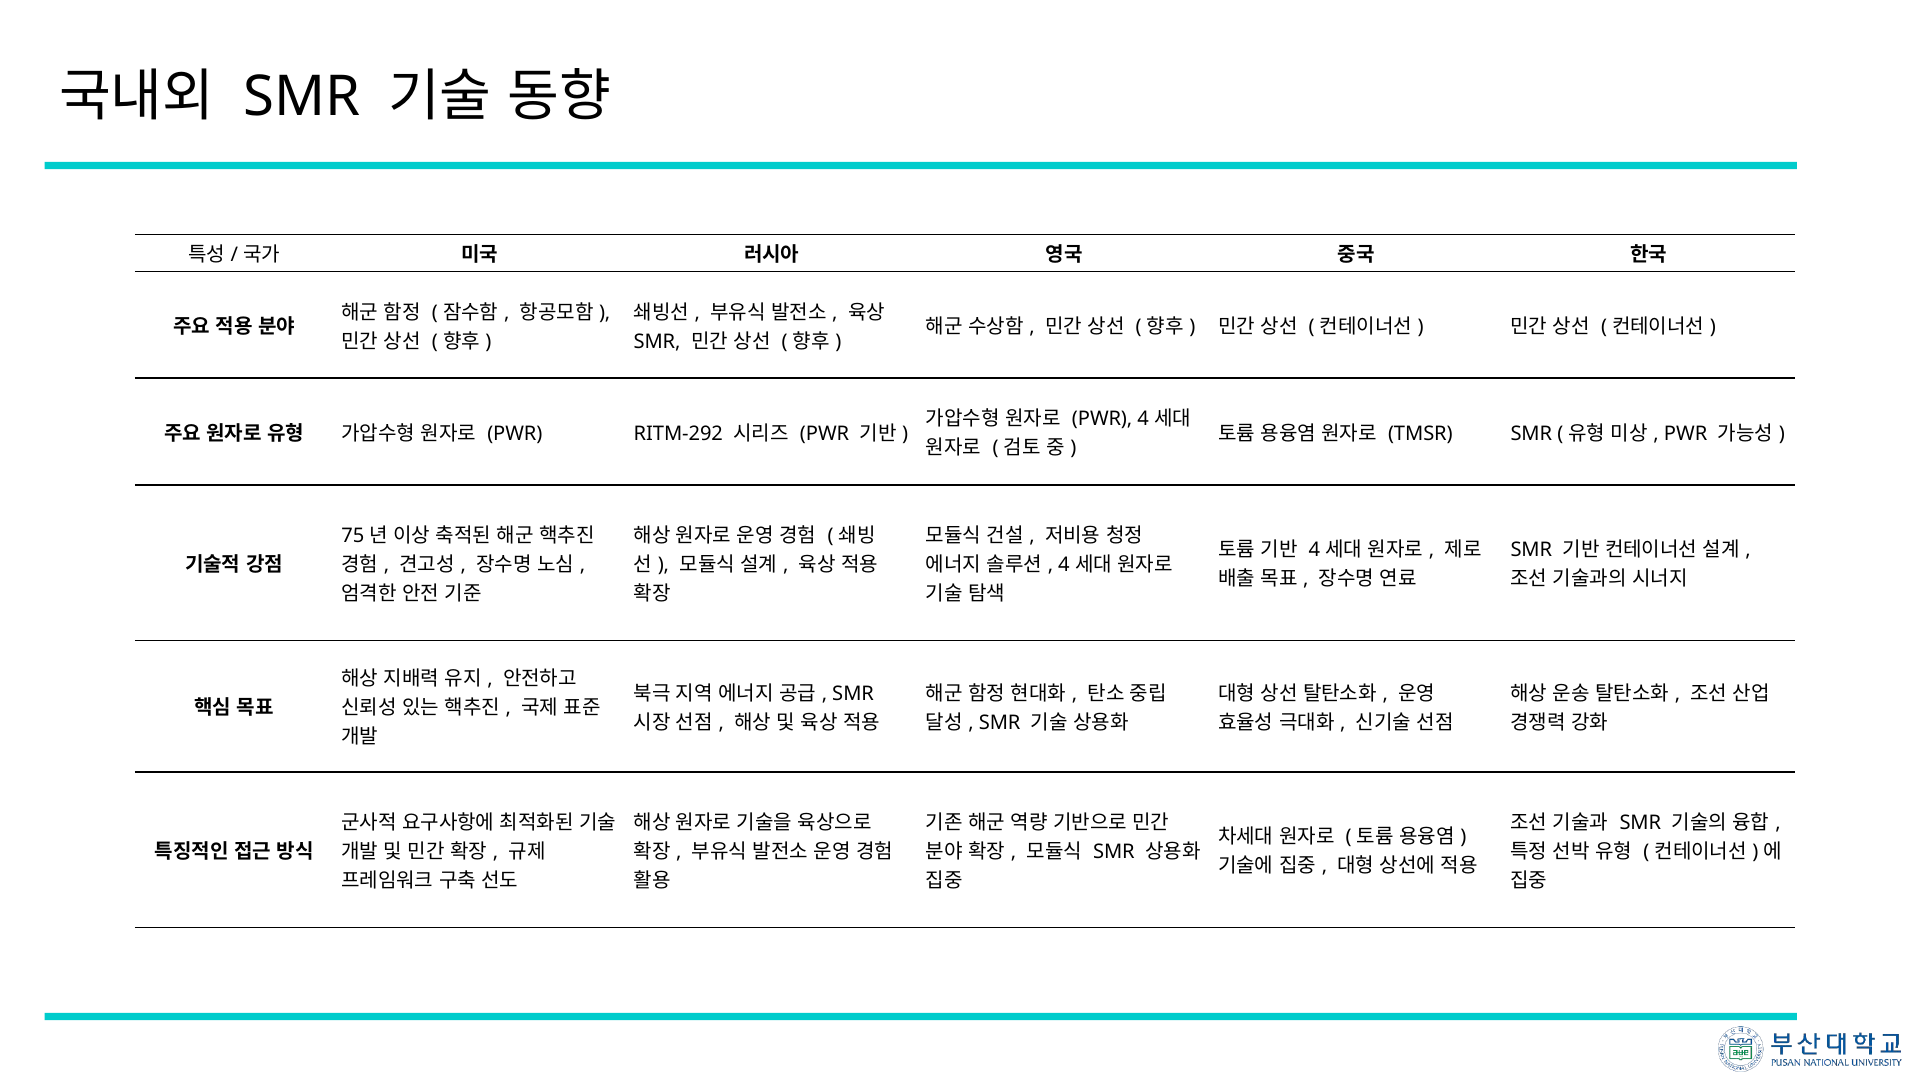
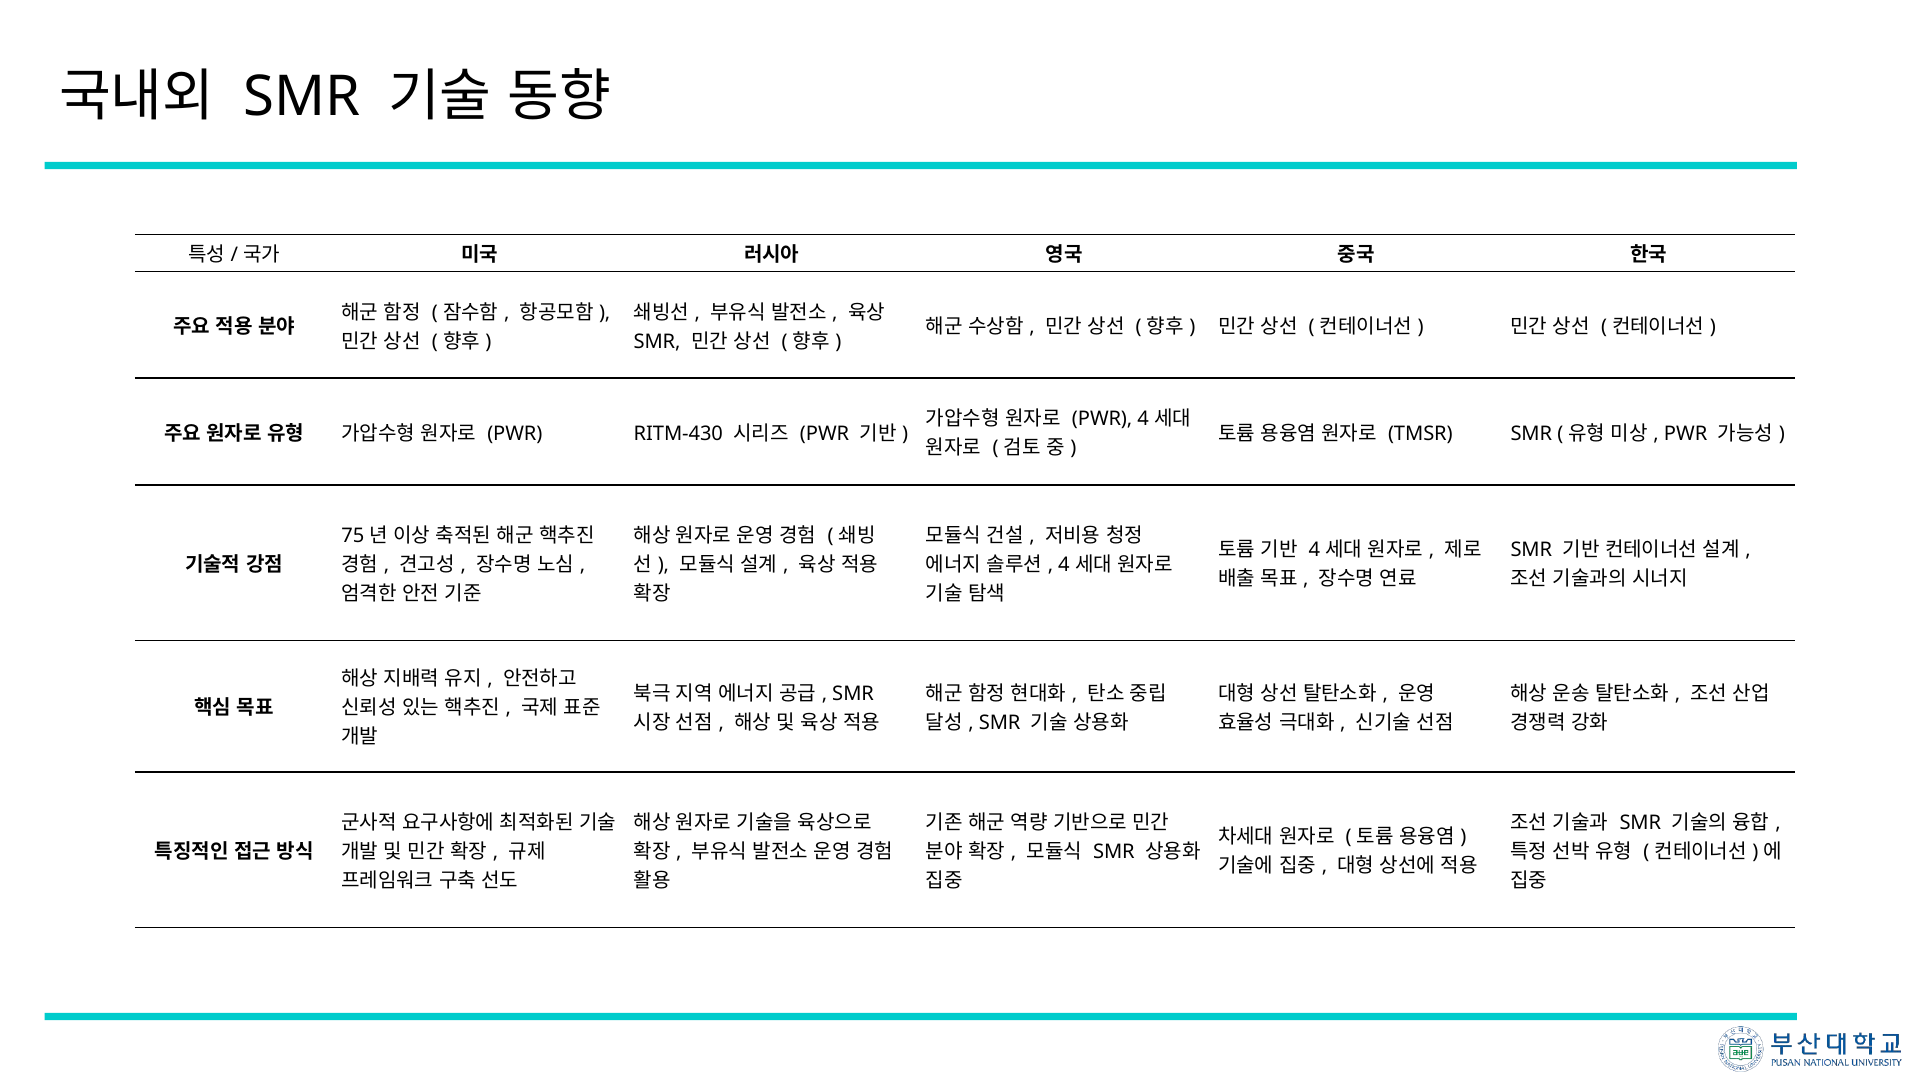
RITM-292: RITM-292 -> RITM-430
